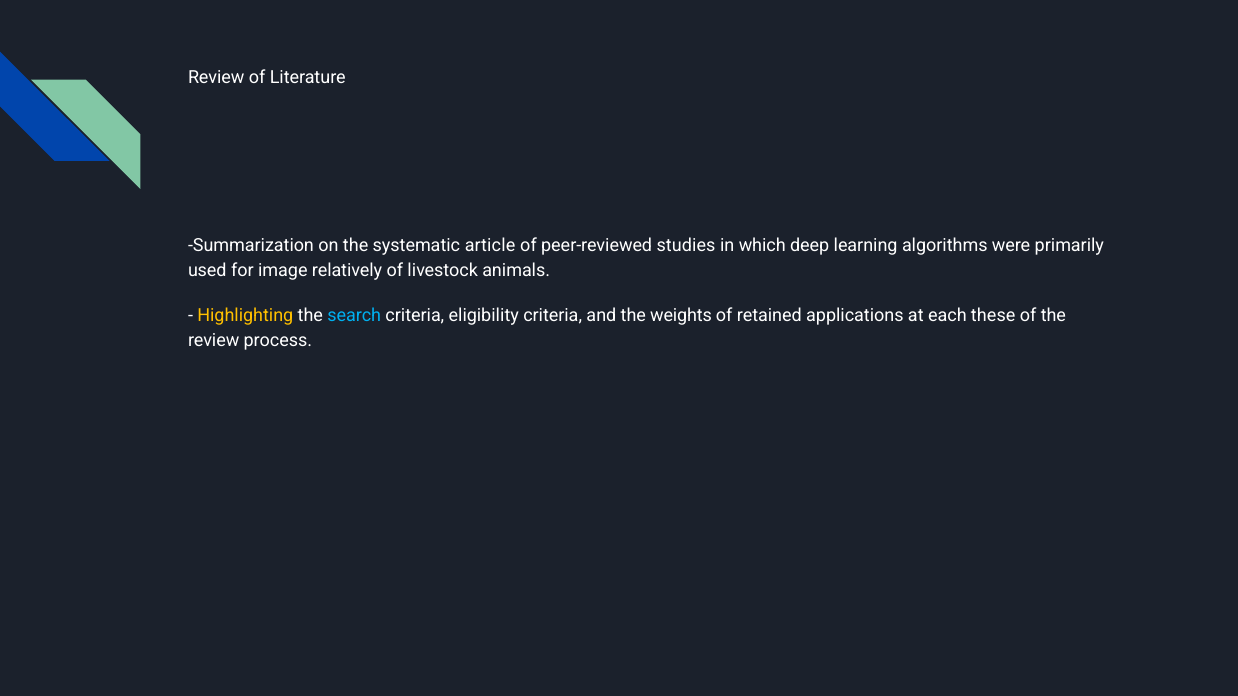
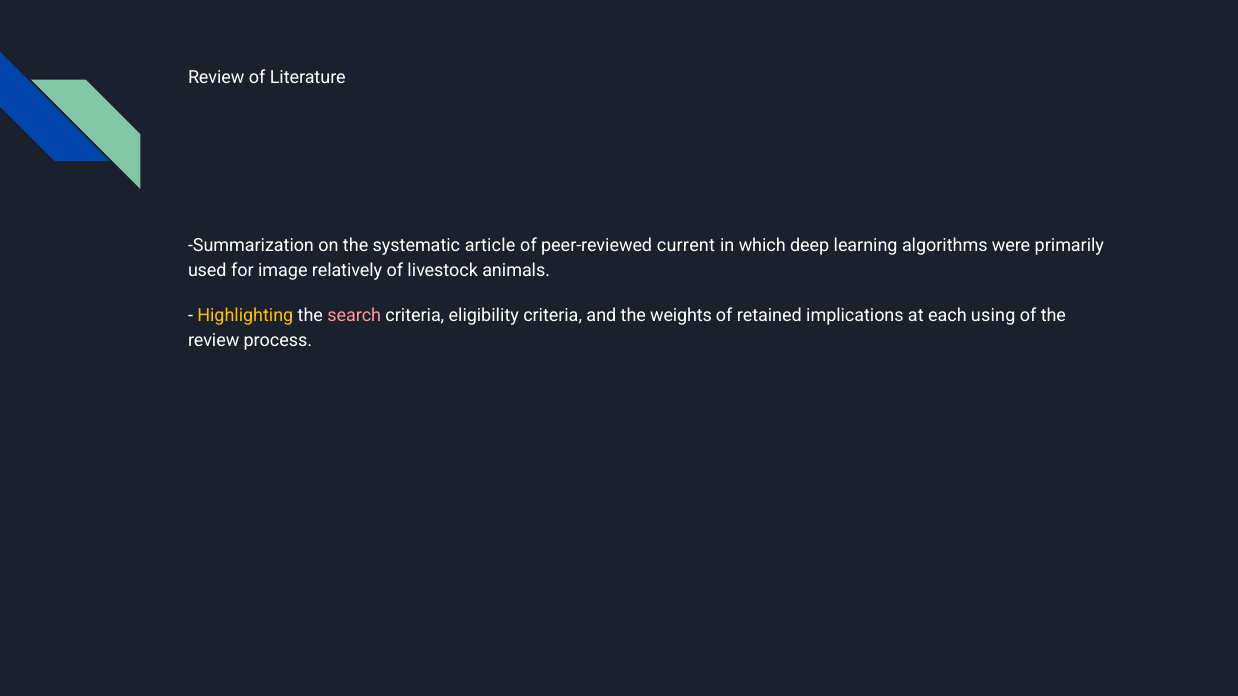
studies: studies -> current
search colour: light blue -> pink
applications: applications -> implications
these: these -> using
